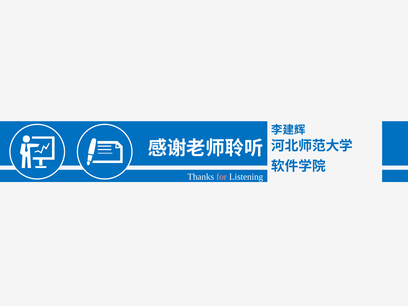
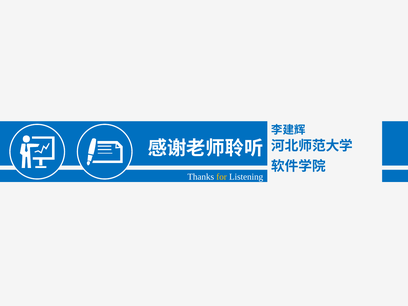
for colour: pink -> yellow
